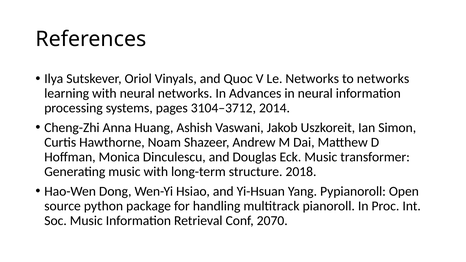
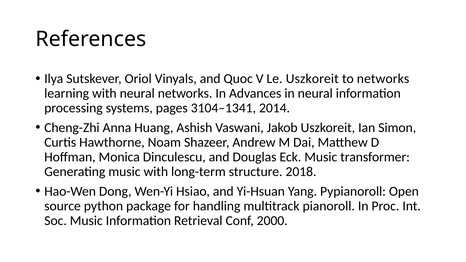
Le Networks: Networks -> Uszkoreit
3104–3712: 3104–3712 -> 3104–1341
2070: 2070 -> 2000
